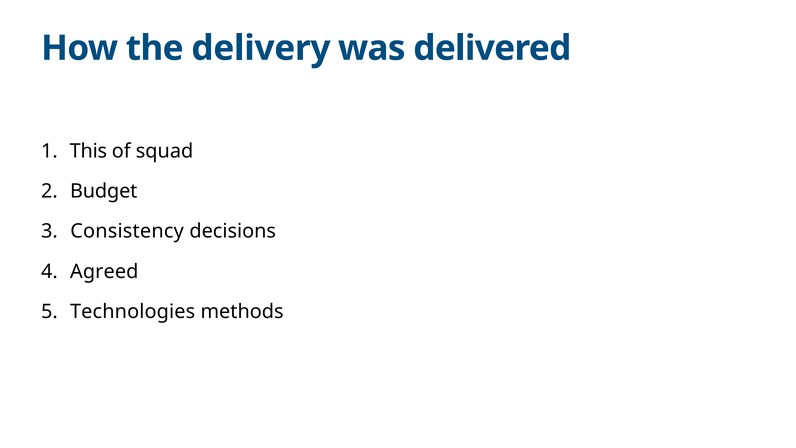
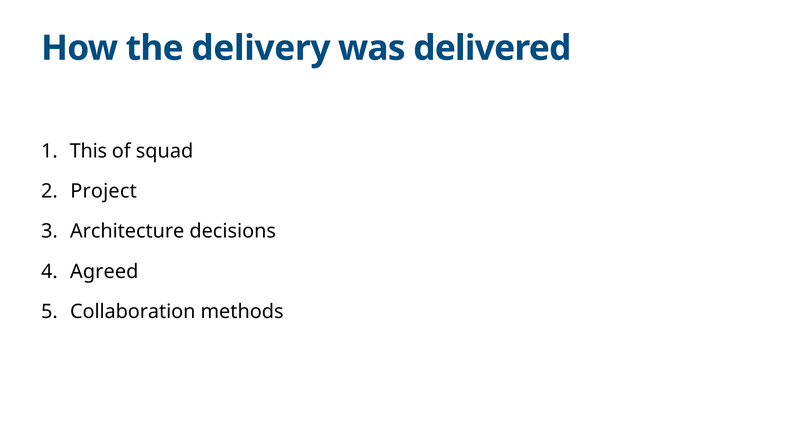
Budget: Budget -> Project
Consistency: Consistency -> Architecture
Technologies: Technologies -> Collaboration
